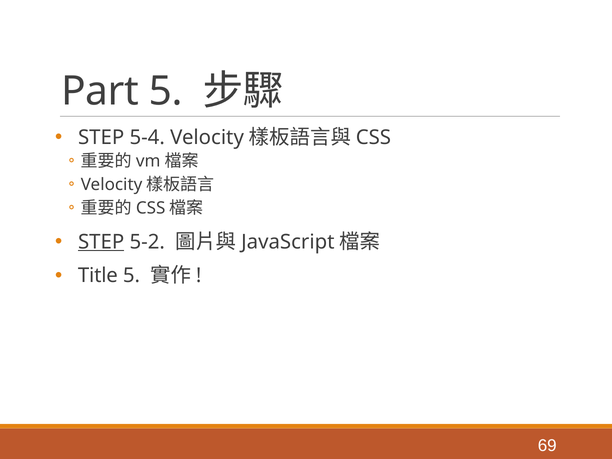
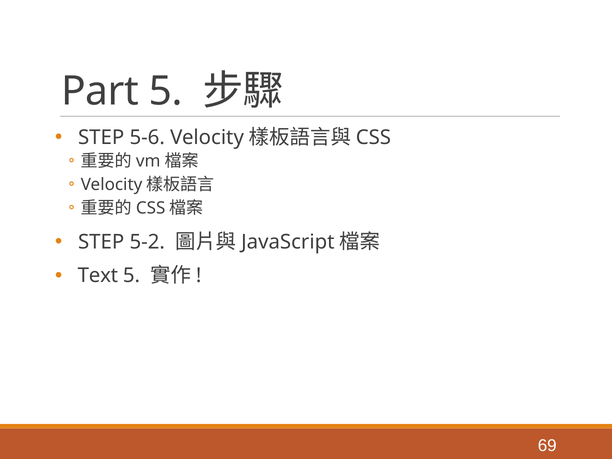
5-4: 5-4 -> 5-6
STEP at (101, 242) underline: present -> none
Title: Title -> Text
